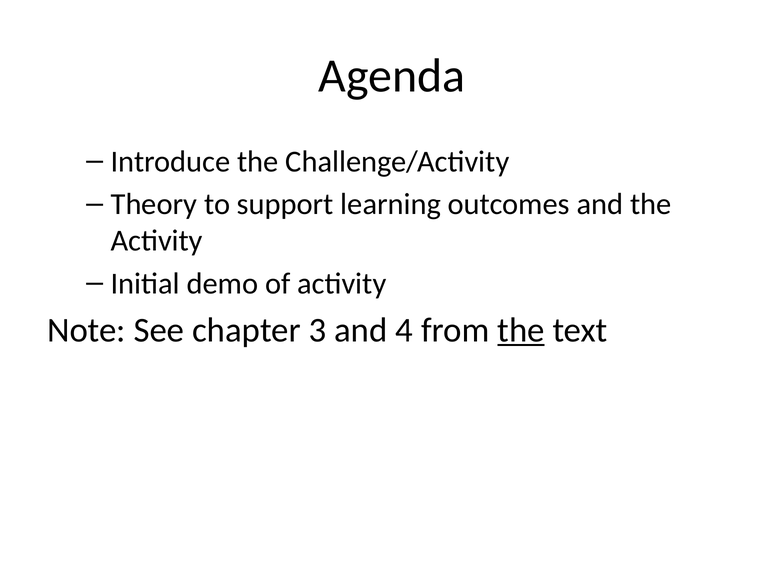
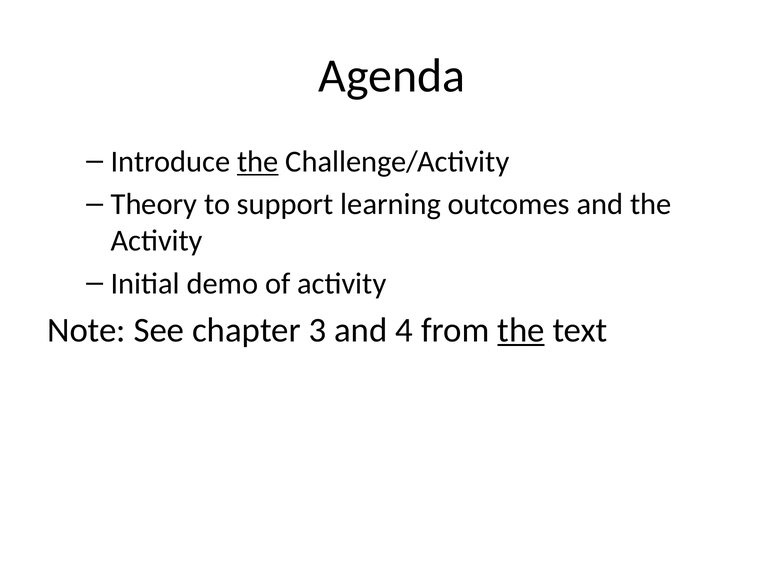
the at (258, 162) underline: none -> present
